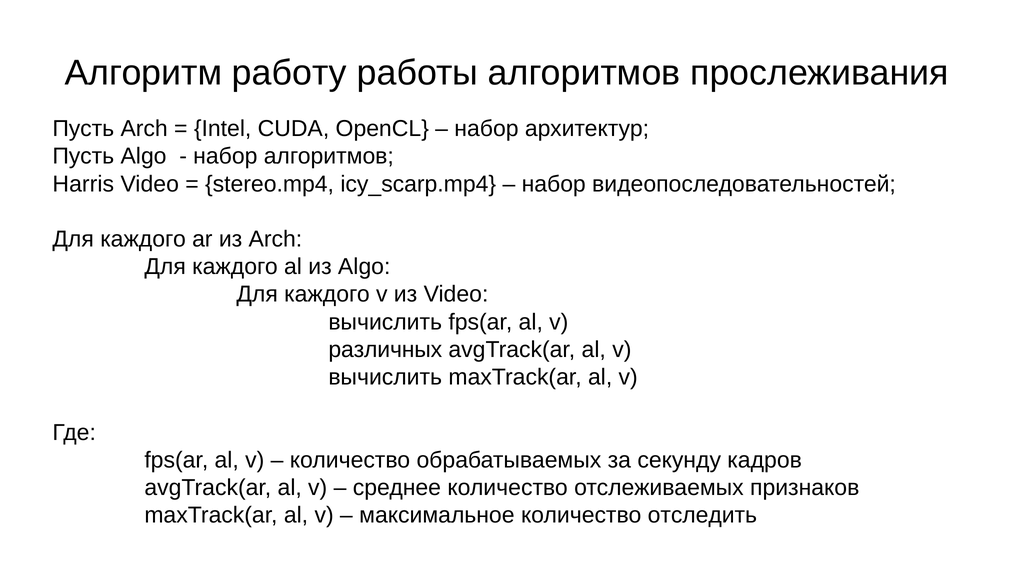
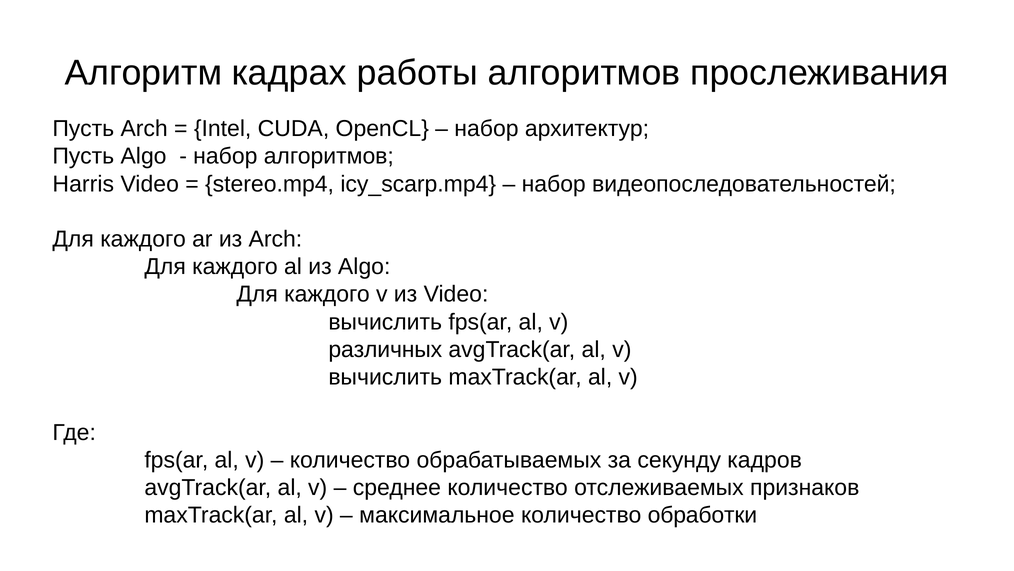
работу: работу -> кадрах
отследить: отследить -> обработки
